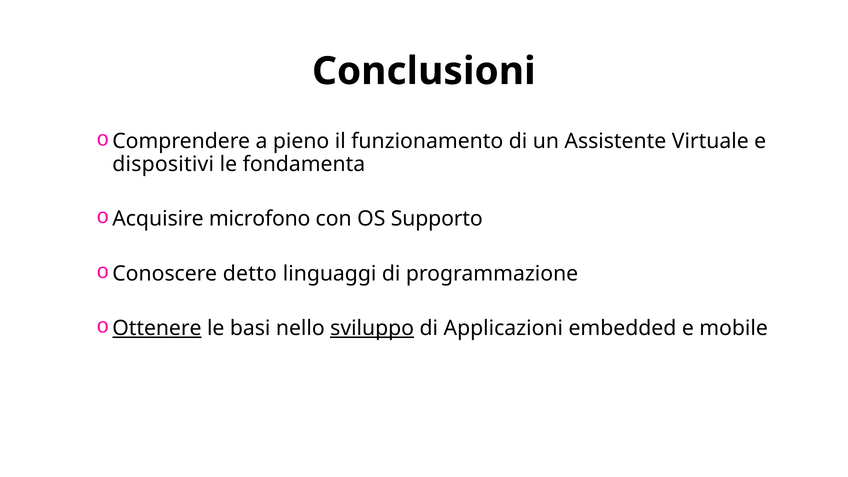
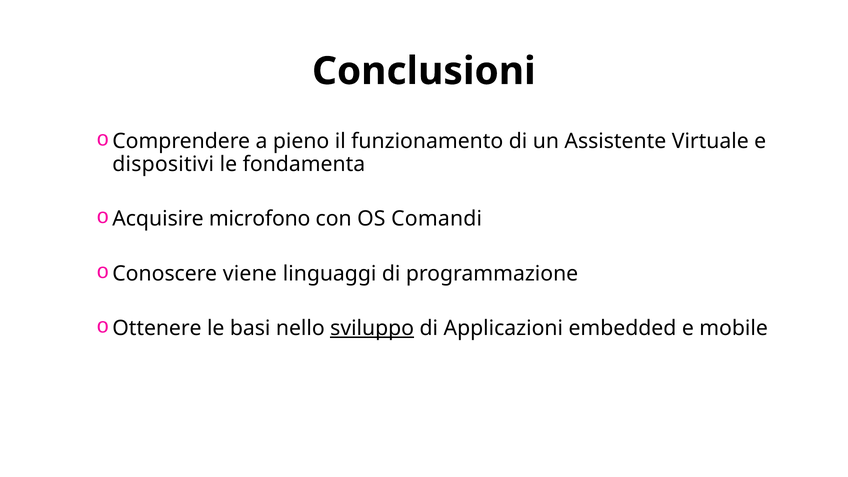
Supporto: Supporto -> Comandi
detto: detto -> viene
Ottenere underline: present -> none
